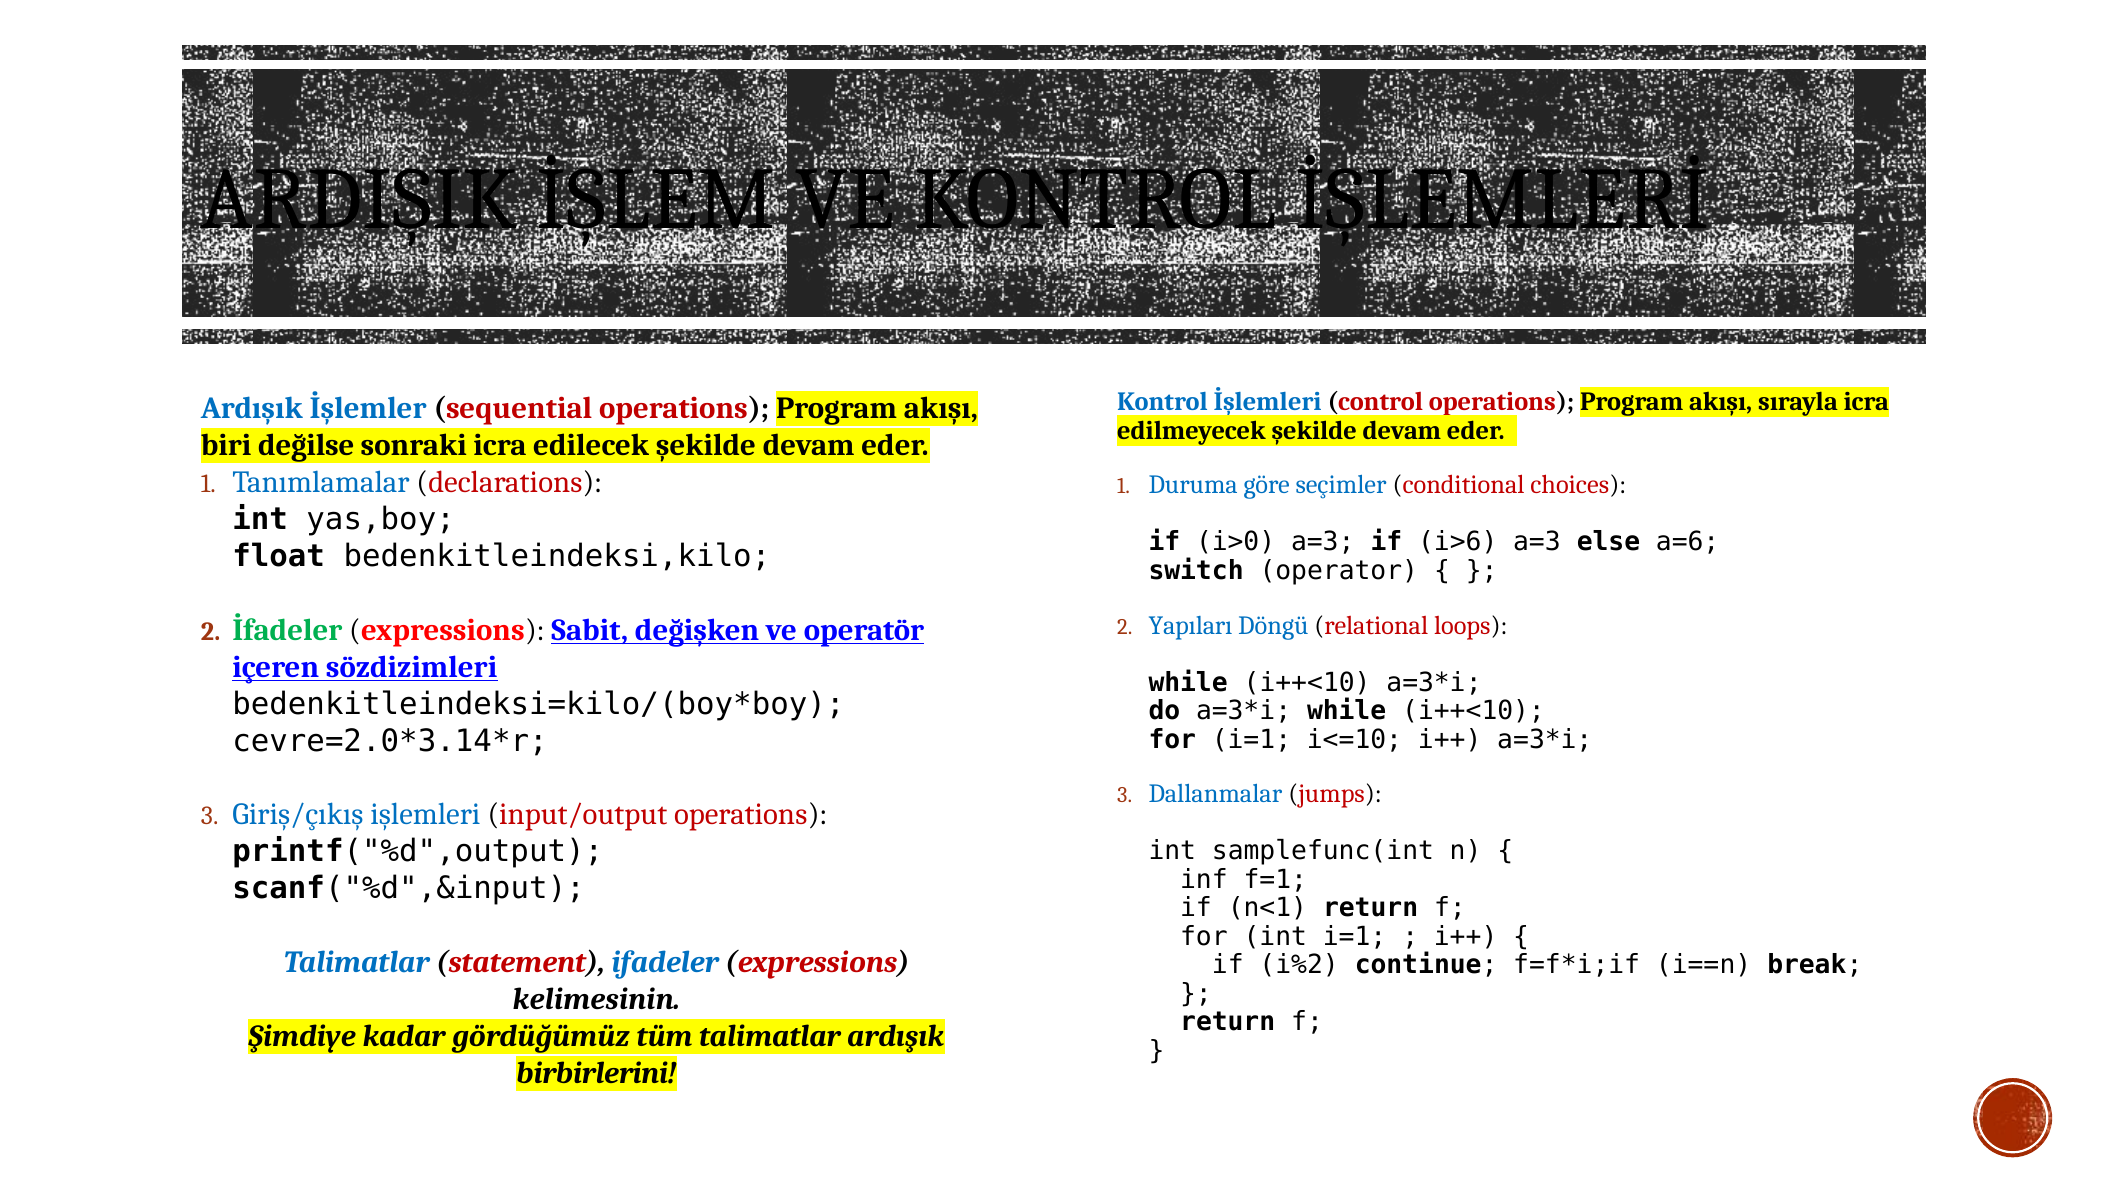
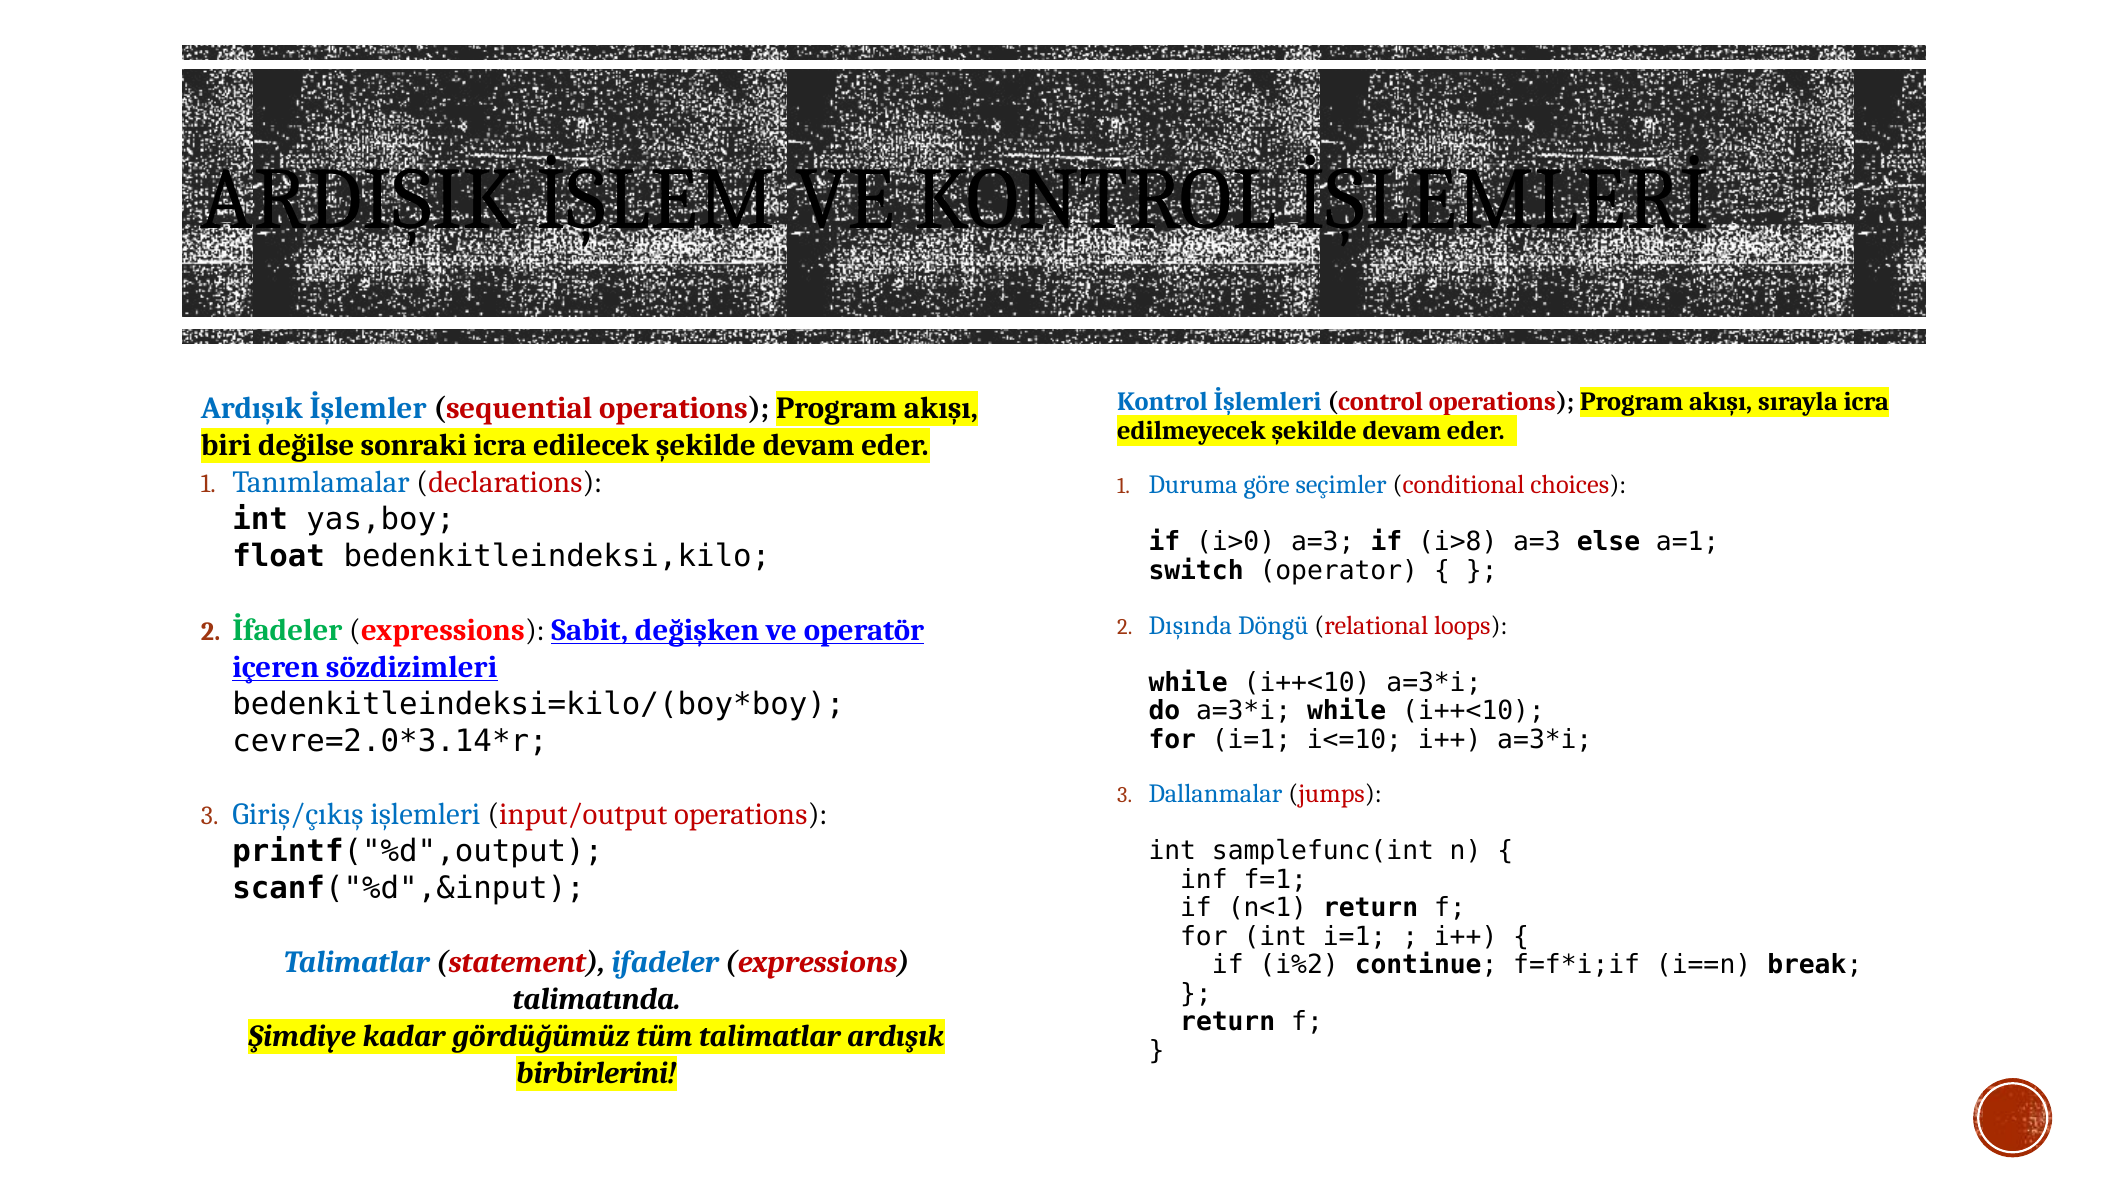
i>6: i>6 -> i>8
a=6: a=6 -> a=1
Yapıları: Yapıları -> Dışında
kelimesinin: kelimesinin -> talimatında
